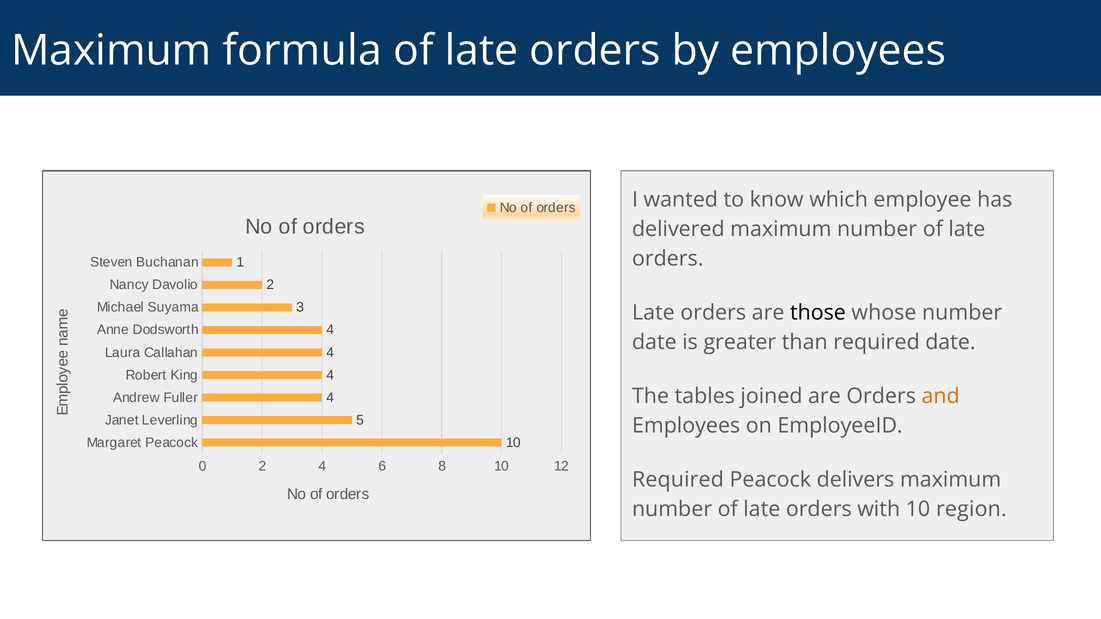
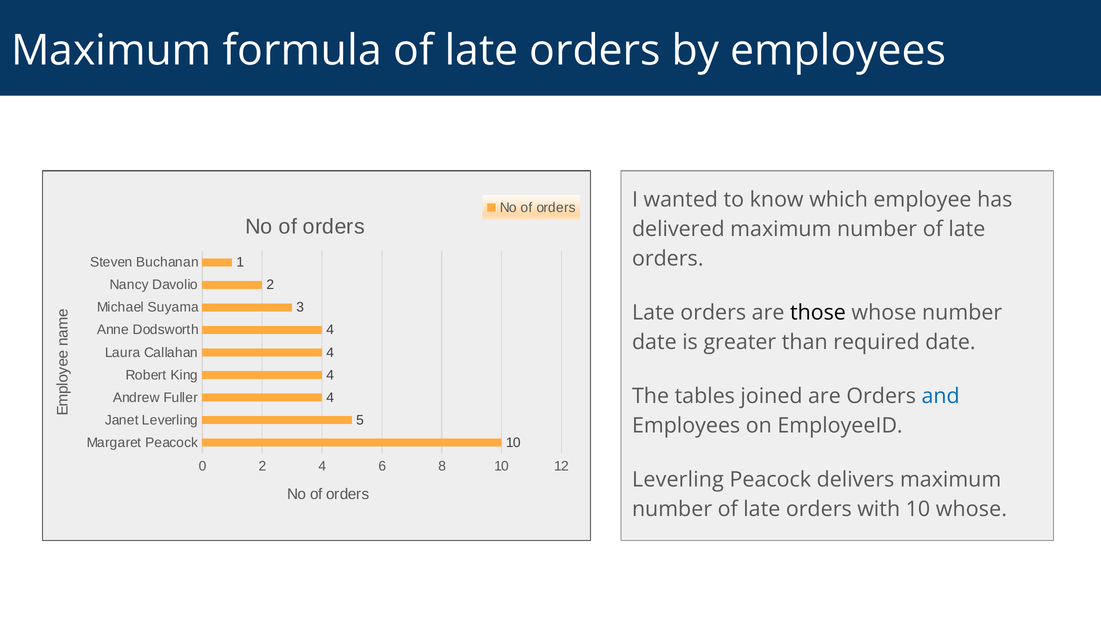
and colour: orange -> blue
Required at (678, 480): Required -> Leverling
10 region: region -> whose
